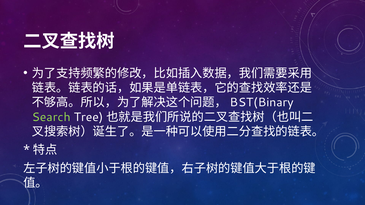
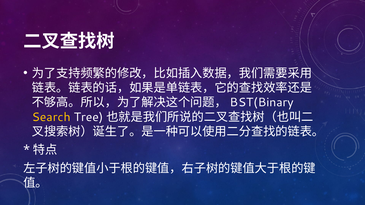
Search colour: light green -> yellow
